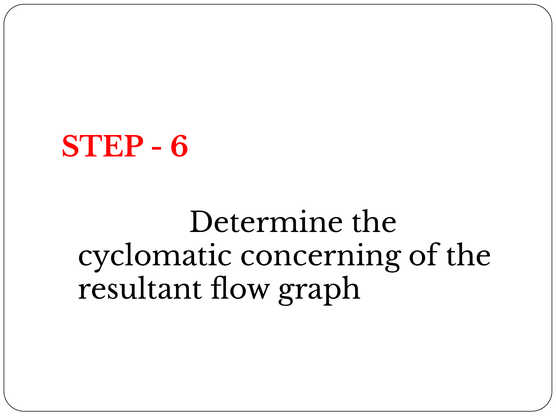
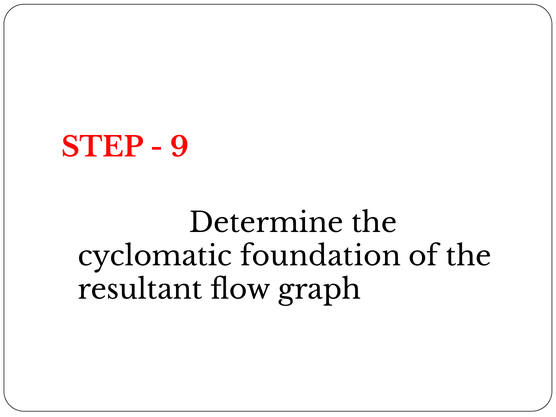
6: 6 -> 9
concerning: concerning -> foundation
